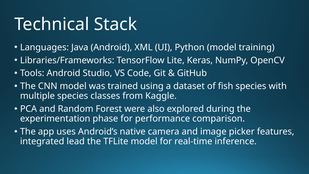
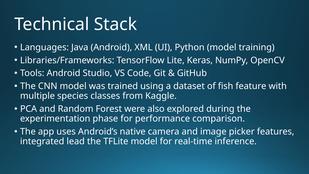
fish species: species -> feature
